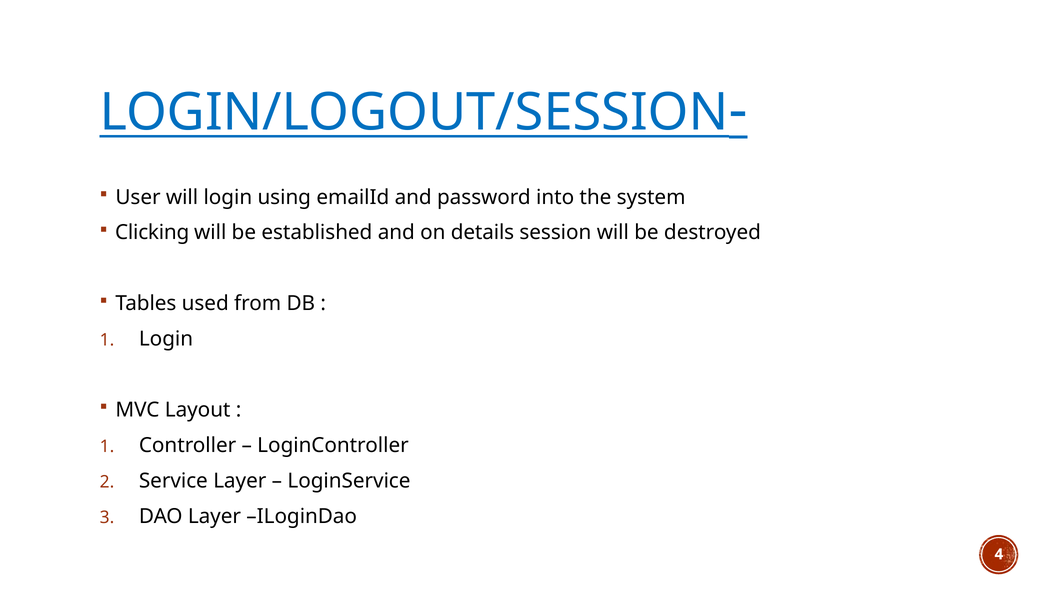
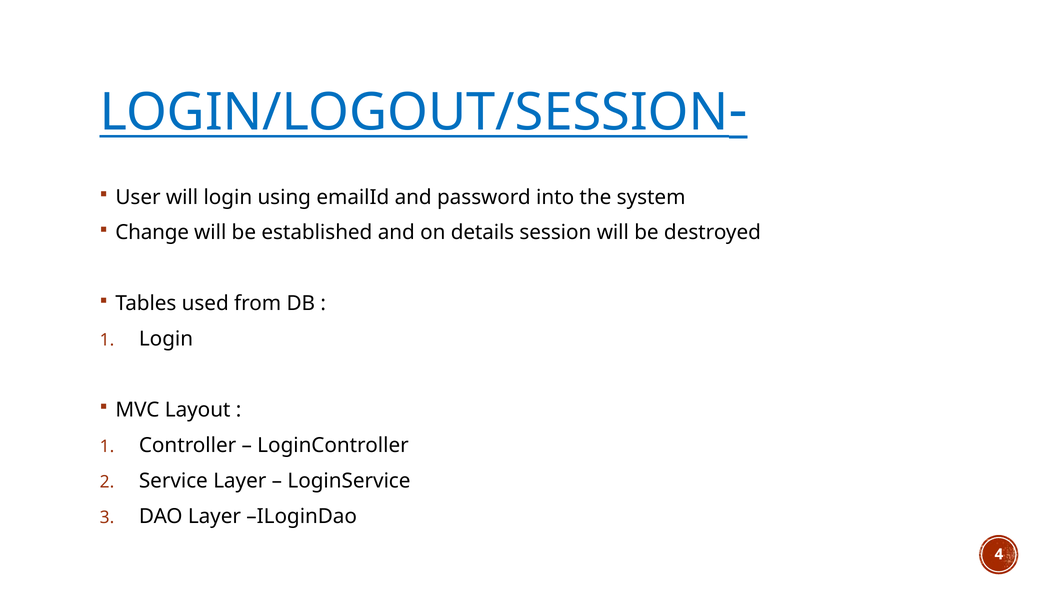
Clicking: Clicking -> Change
